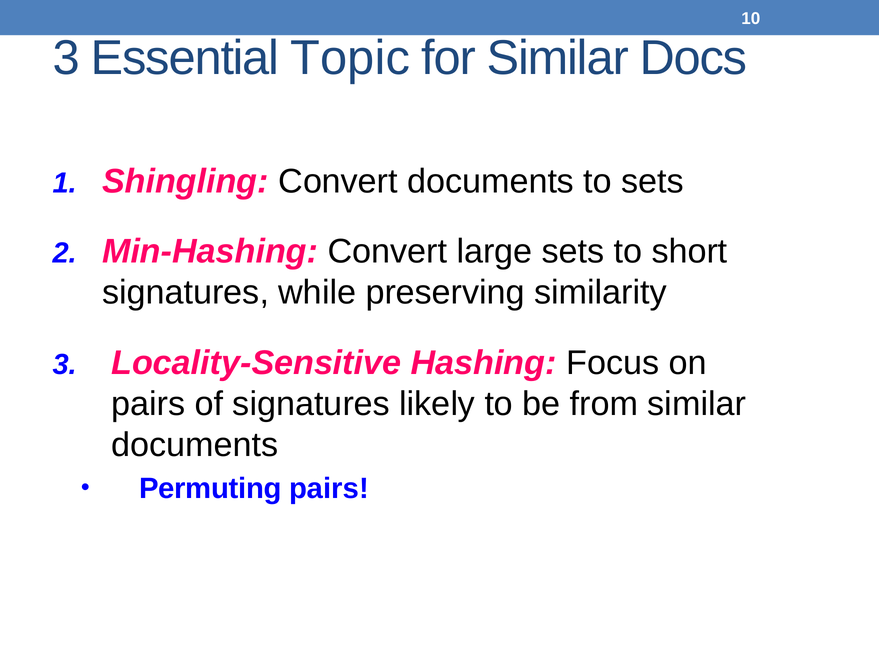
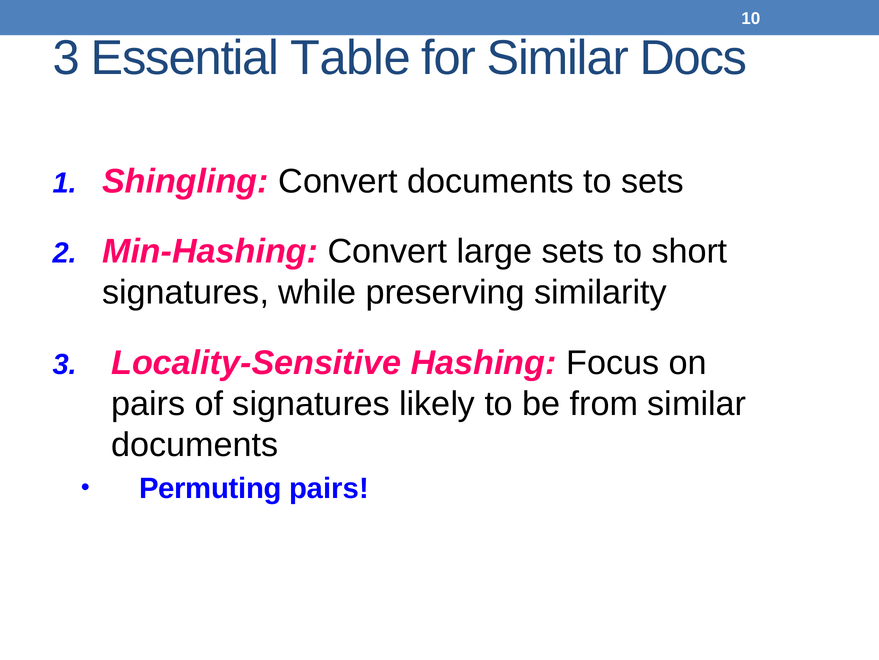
Topic: Topic -> Table
